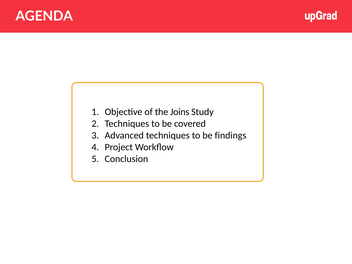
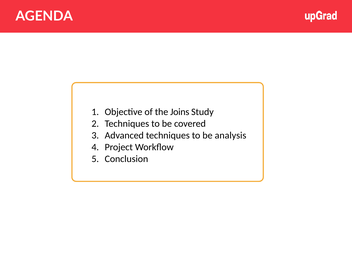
findings: findings -> analysis
